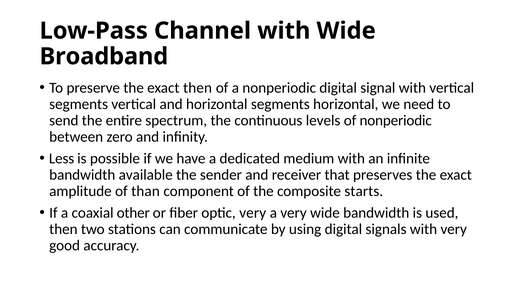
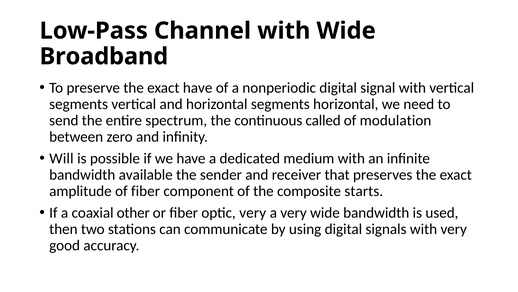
exact then: then -> have
levels: levels -> called
of nonperiodic: nonperiodic -> modulation
Less: Less -> Will
of than: than -> fiber
